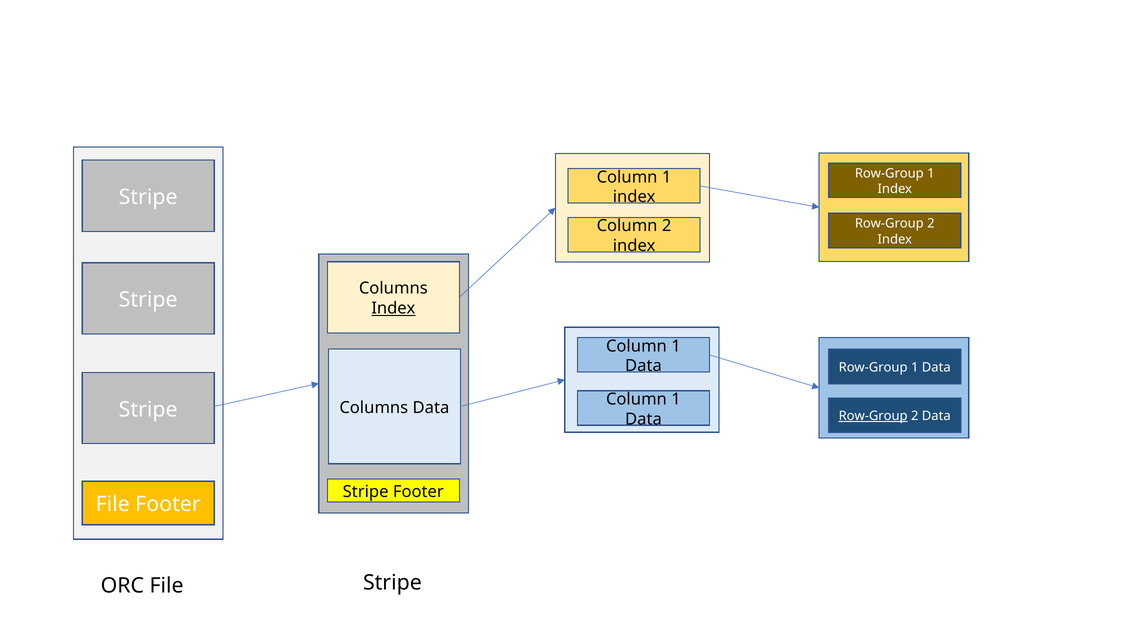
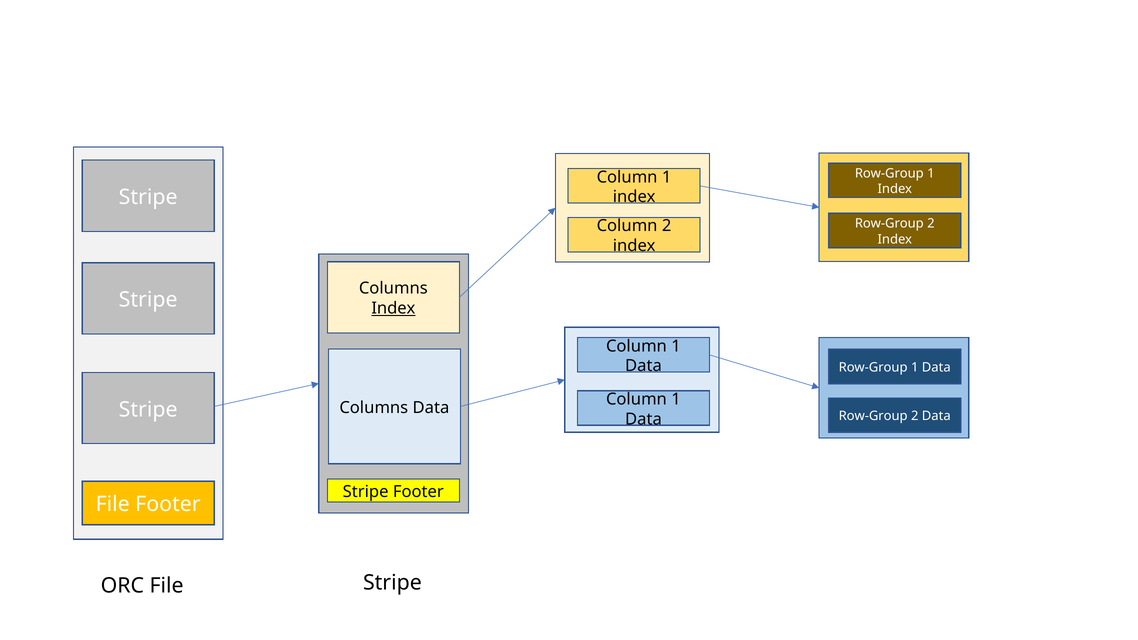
Row-Group at (873, 416) underline: present -> none
